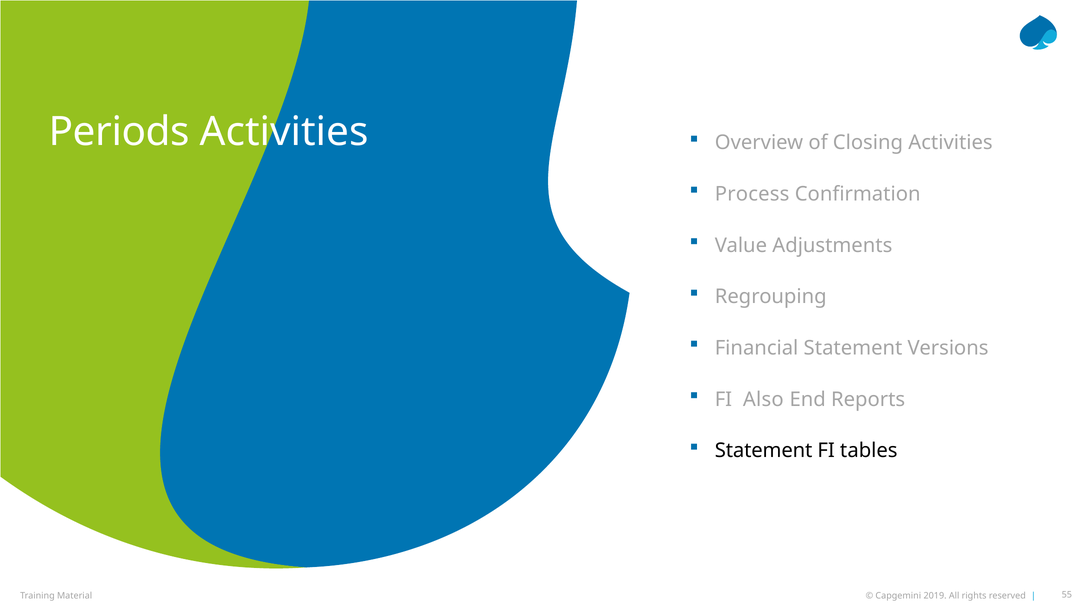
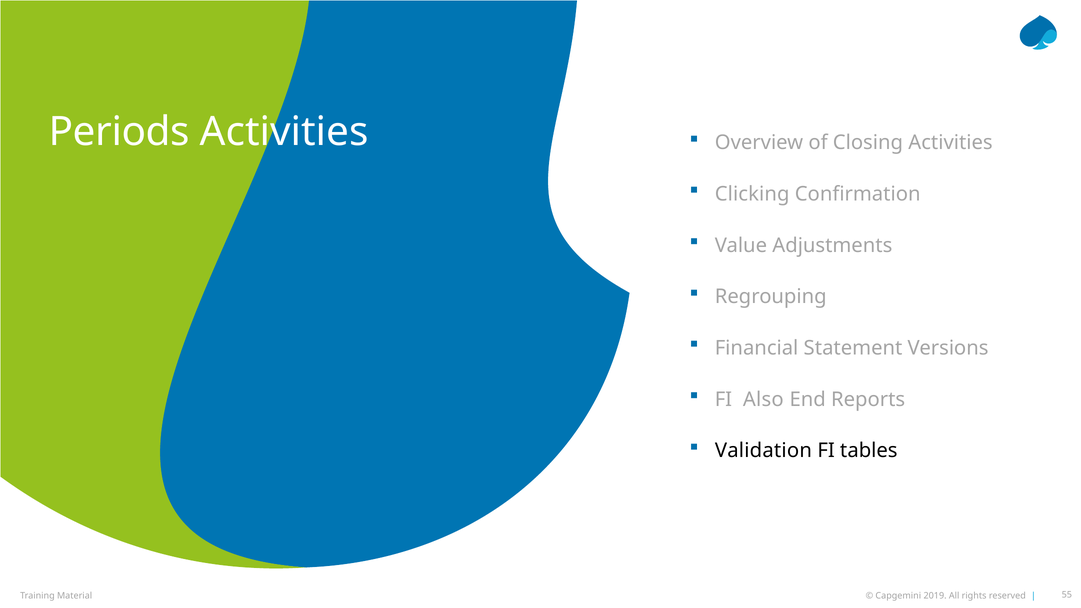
Process: Process -> Clicking
Statement at (764, 451): Statement -> Validation
